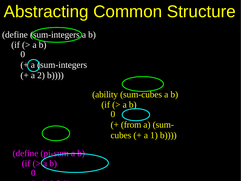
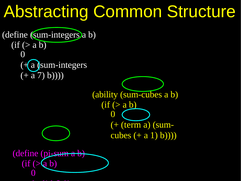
2 at (41, 75): 2 -> 7
from: from -> term
